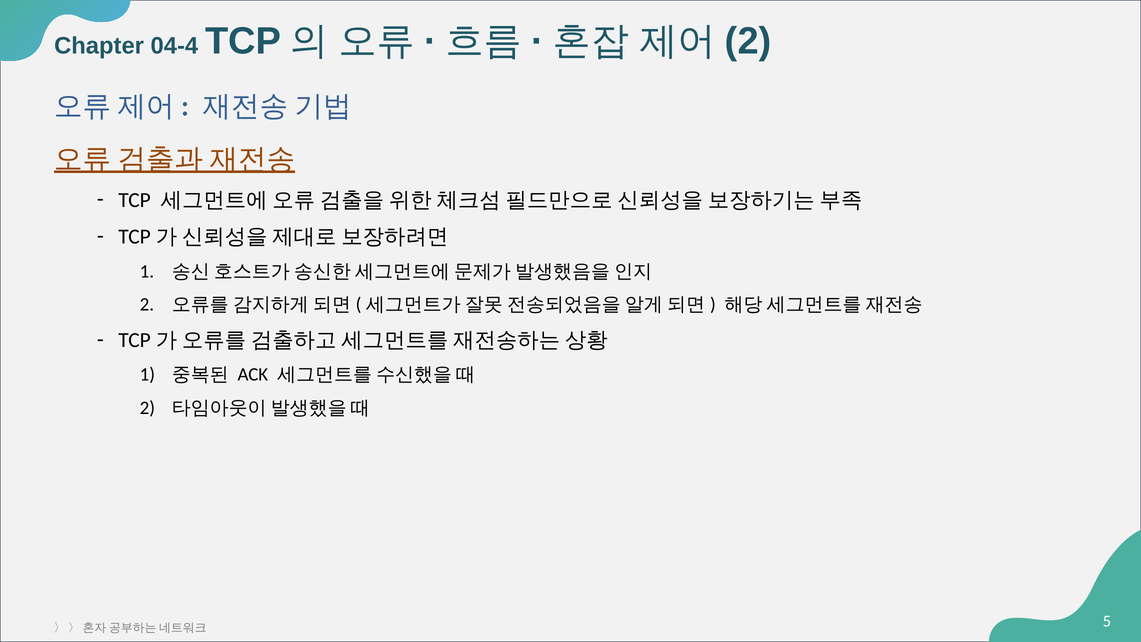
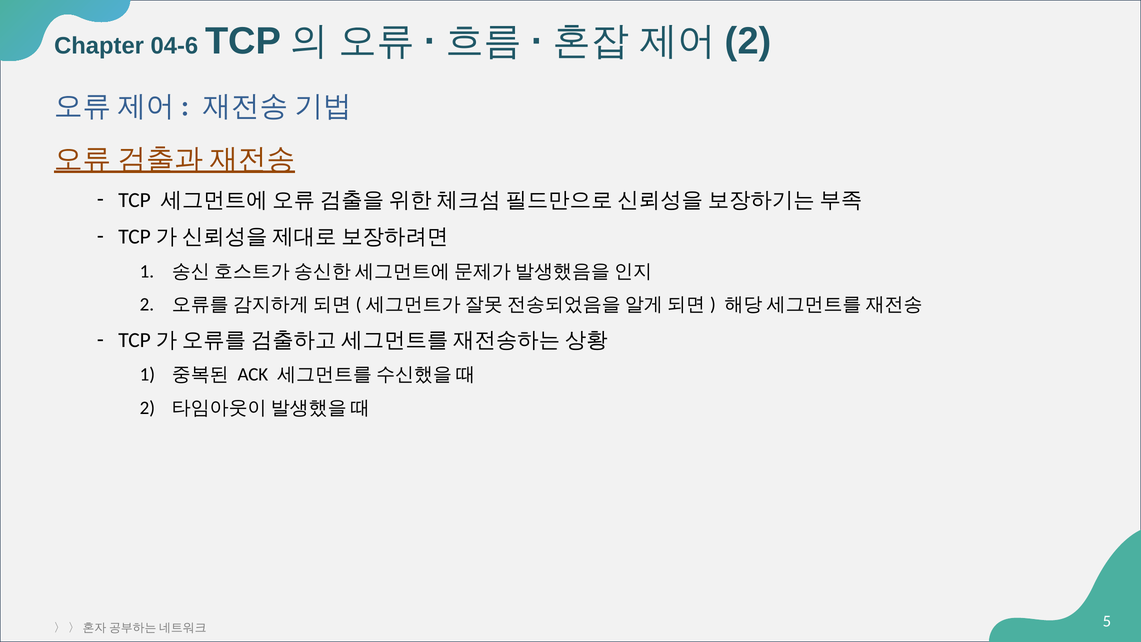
04-4: 04-4 -> 04-6
